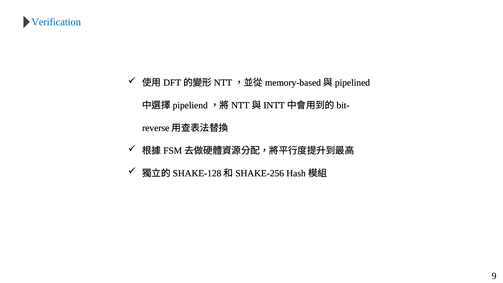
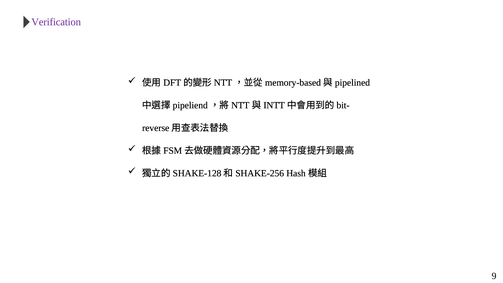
Verification colour: blue -> purple
